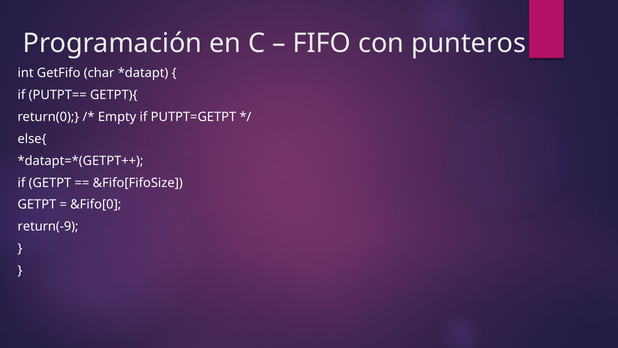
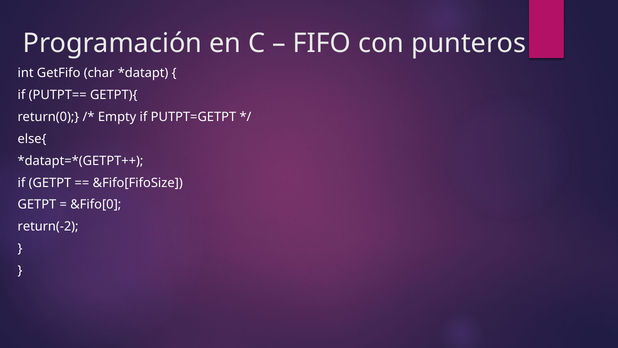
return(-9: return(-9 -> return(-2
